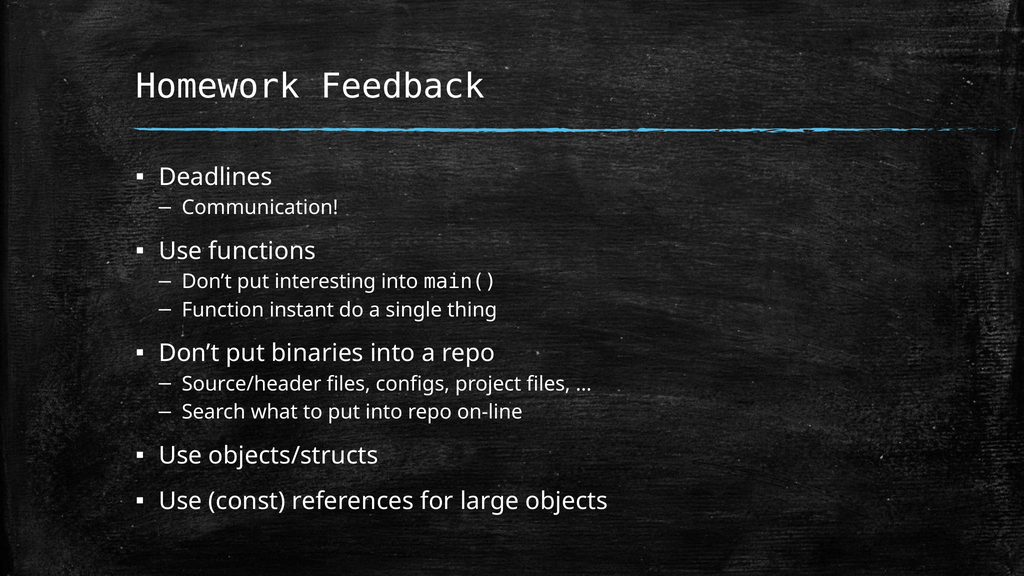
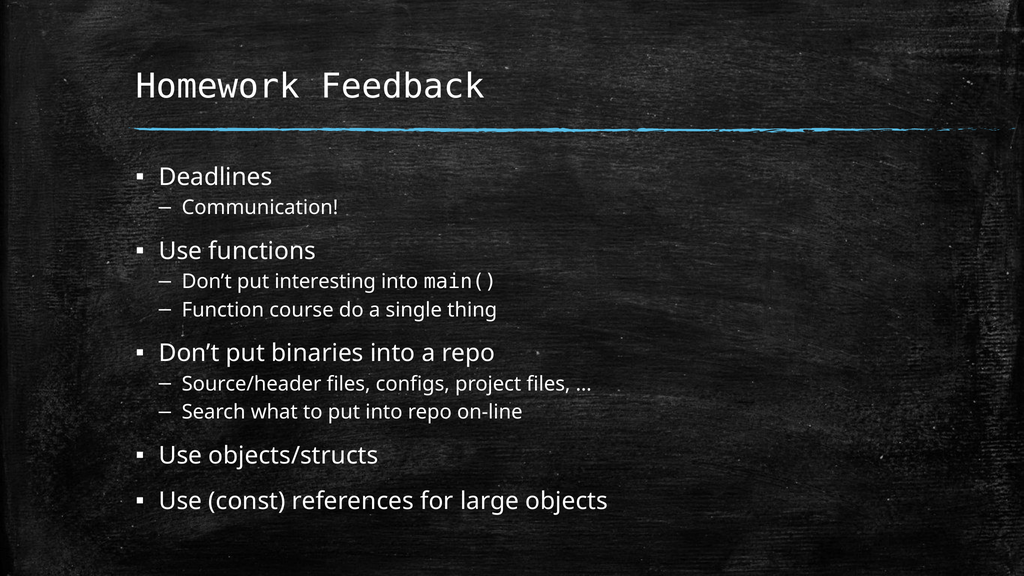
instant: instant -> course
